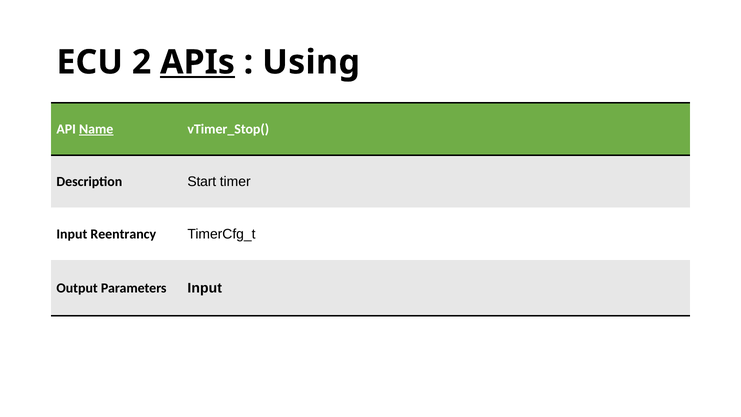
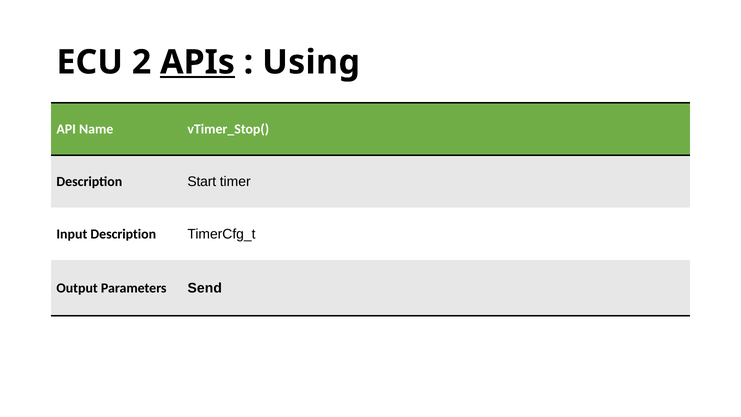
Name underline: present -> none
Input Reentrancy: Reentrancy -> Description
Parameters Input: Input -> Send
